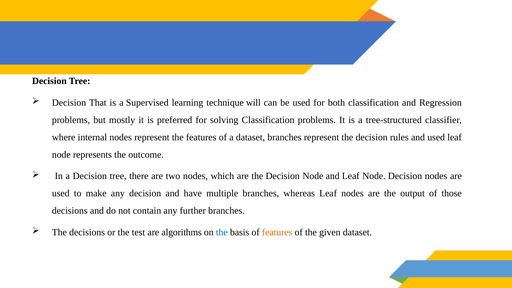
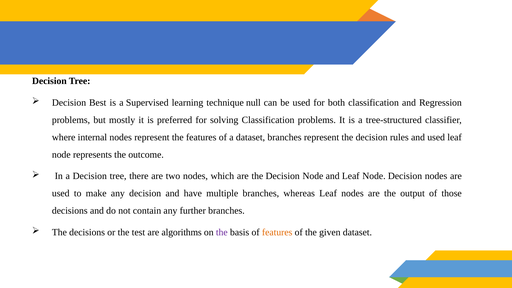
That: That -> Best
will: will -> null
the at (222, 232) colour: blue -> purple
